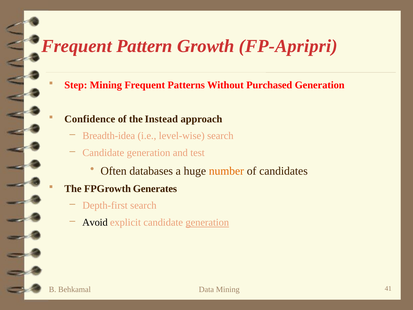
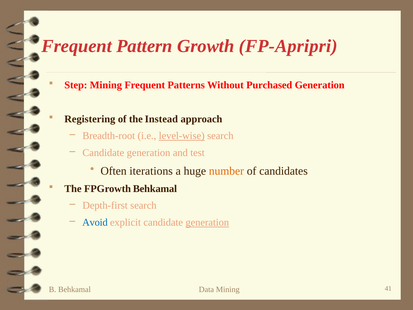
Confidence: Confidence -> Registering
Breadth-idea: Breadth-idea -> Breadth-root
level-wise underline: none -> present
databases: databases -> iterations
FPGrowth Generates: Generates -> Behkamal
Avoid colour: black -> blue
